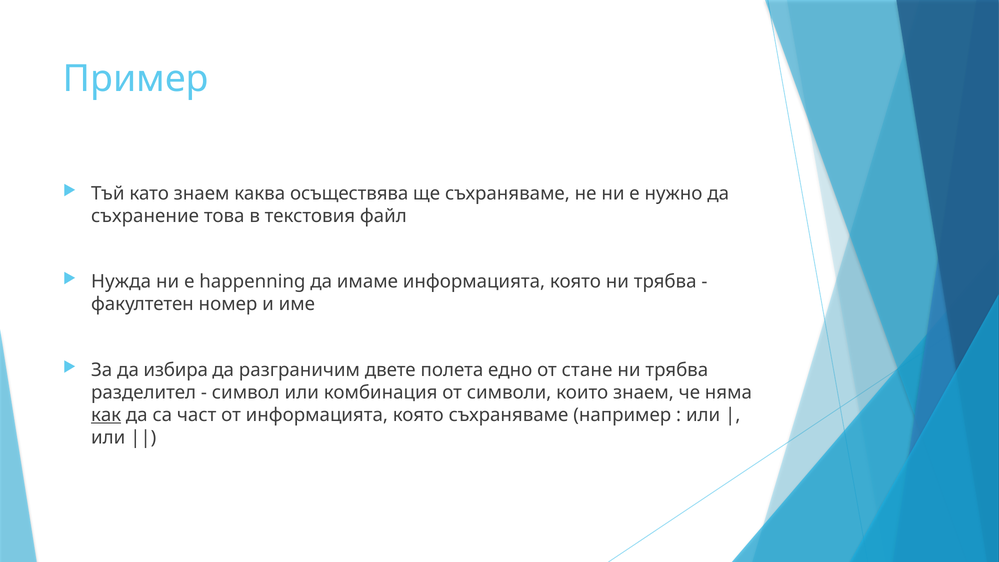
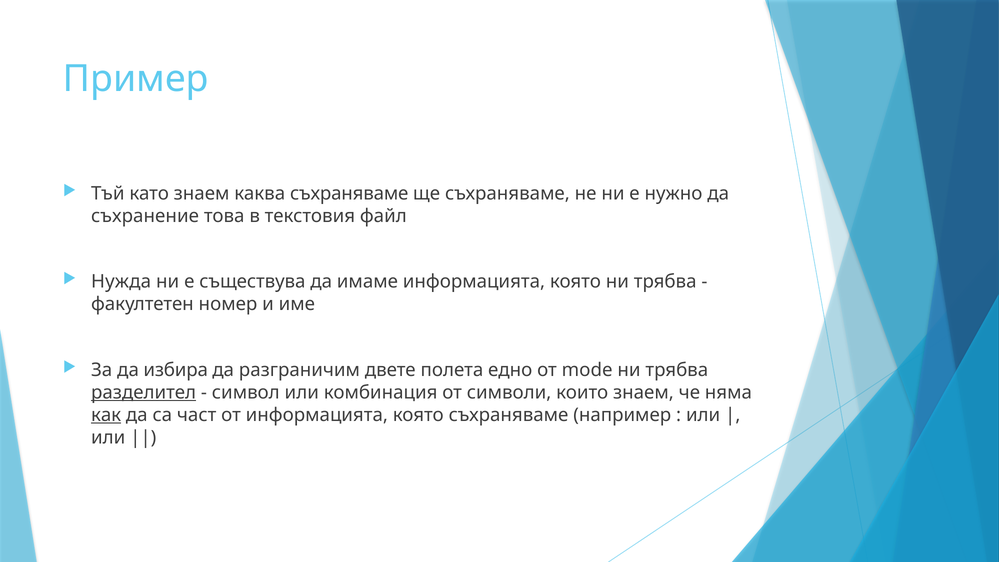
каква осъществява: осъществява -> съхраняваме
happenning: happenning -> съществува
стане: стане -> mode
разделител underline: none -> present
